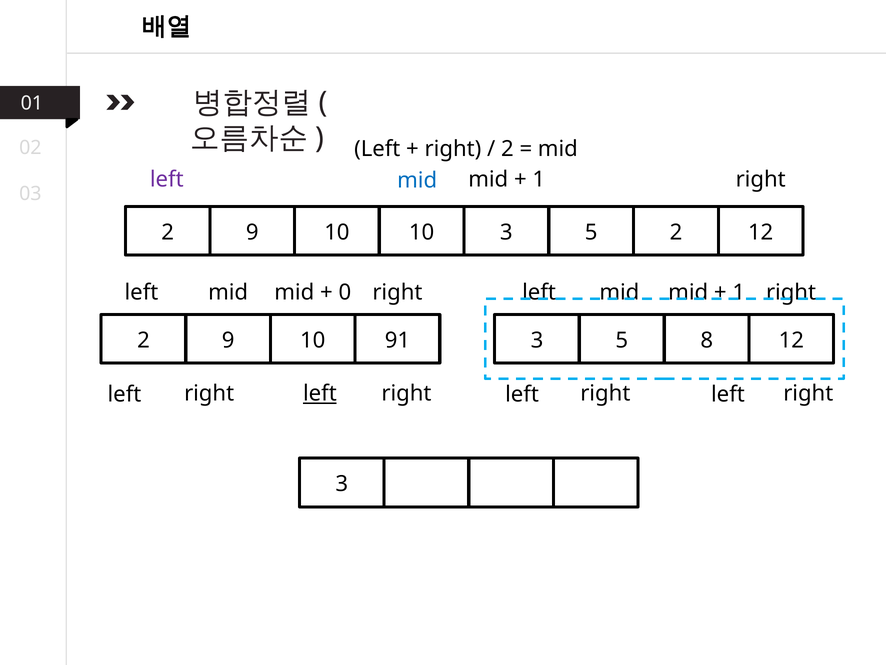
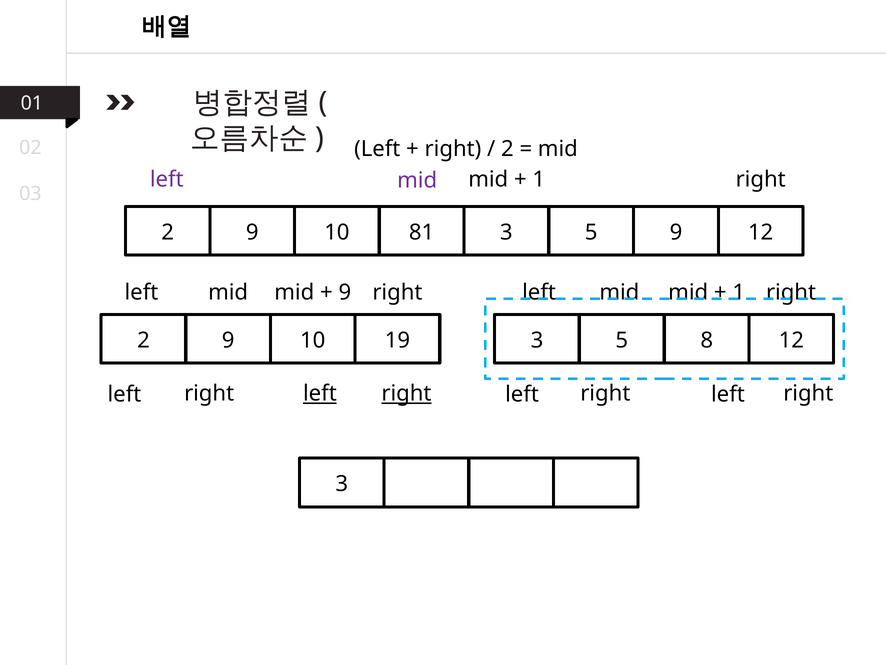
mid at (417, 180) colour: blue -> purple
10 10: 10 -> 81
5 2: 2 -> 9
0 at (345, 292): 0 -> 9
91: 91 -> 19
right at (406, 393) underline: none -> present
